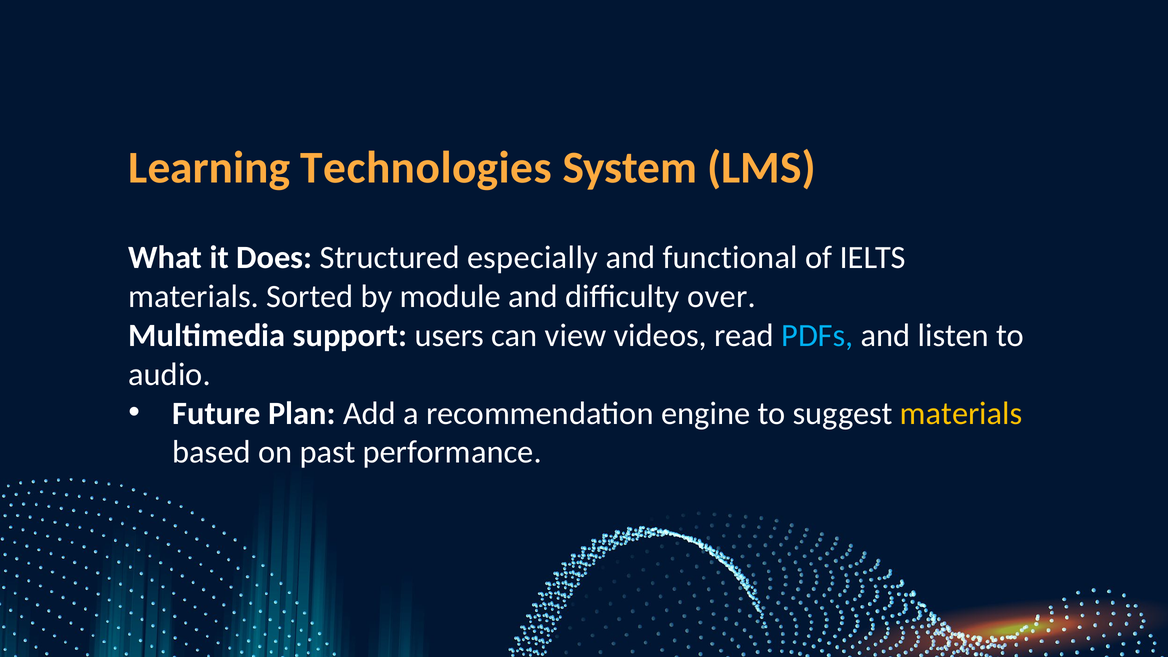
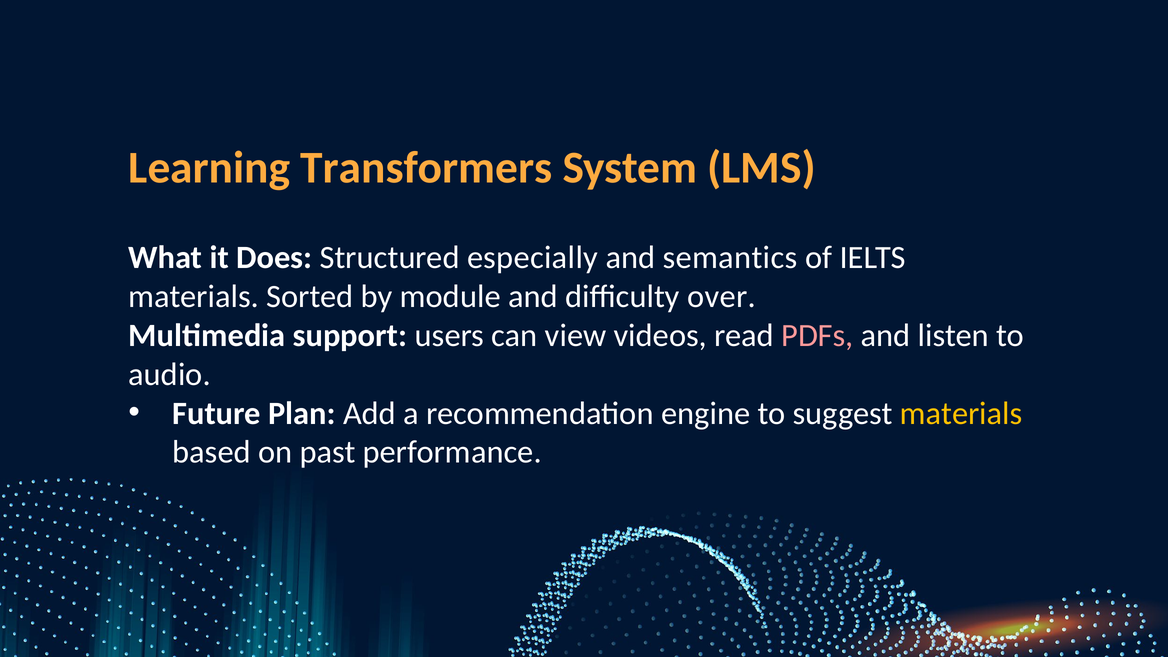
Technologies: Technologies -> Transformers
functional: functional -> semantics
PDFs colour: light blue -> pink
